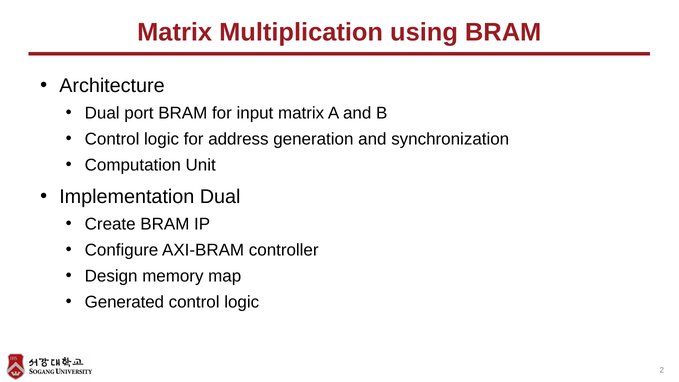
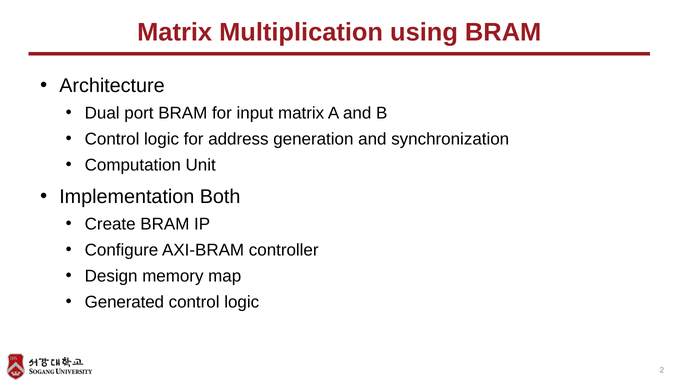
Implementation Dual: Dual -> Both
